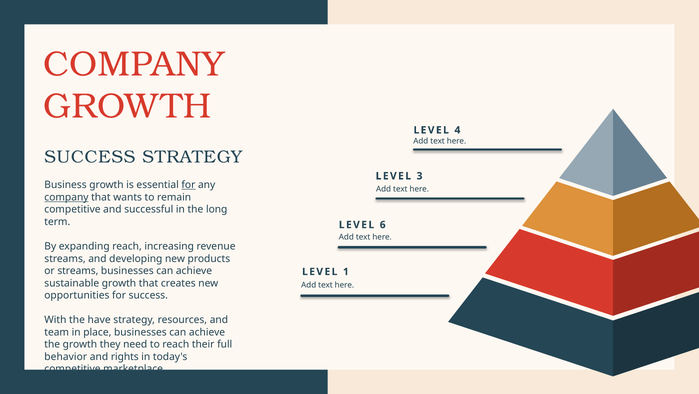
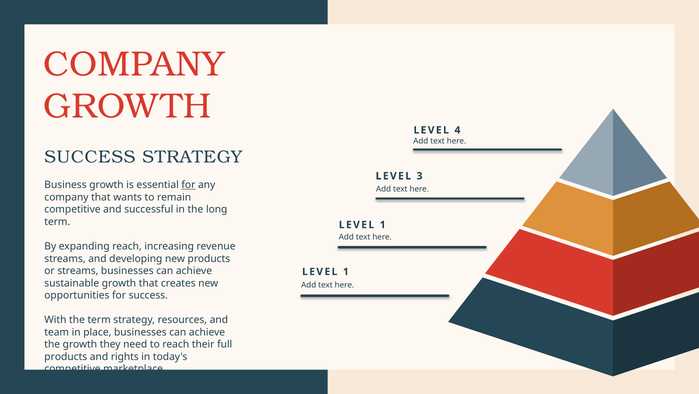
company at (66, 197) underline: present -> none
6 at (383, 224): 6 -> 1
the have: have -> term
behavior at (66, 356): behavior -> products
